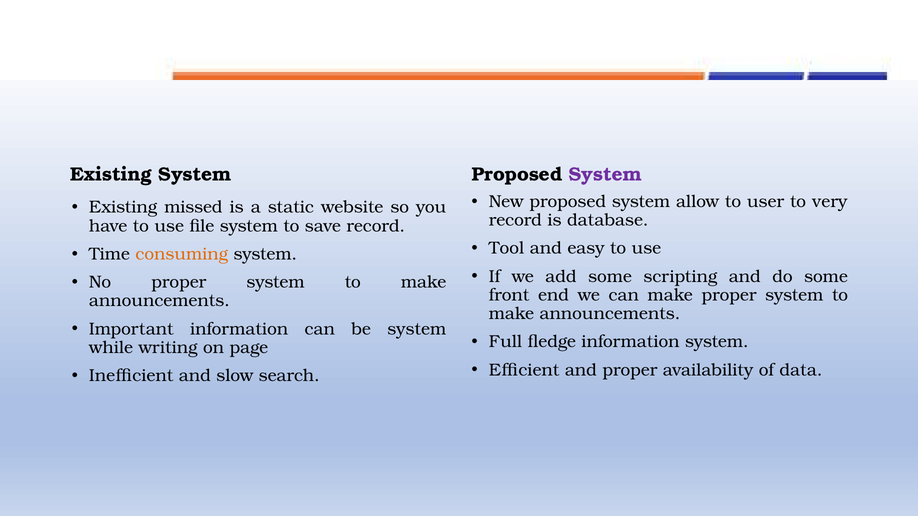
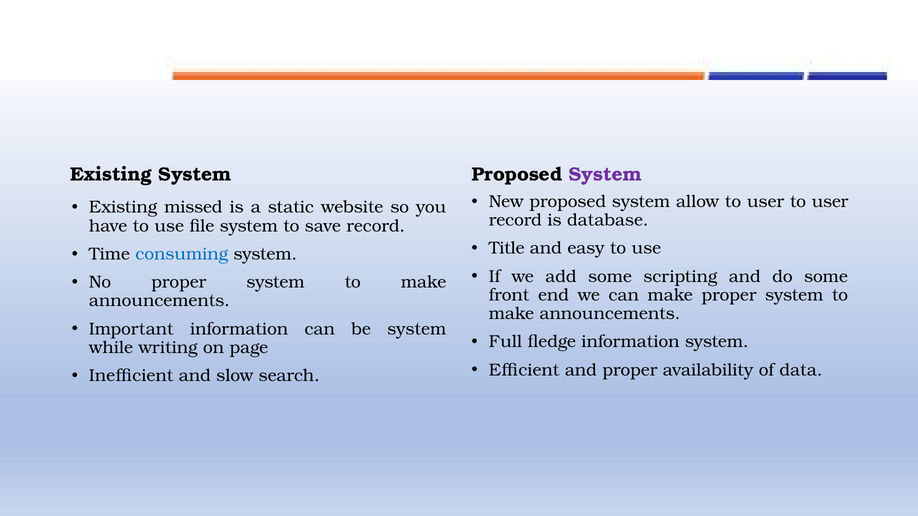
user to very: very -> user
Tool: Tool -> Title
consuming colour: orange -> blue
